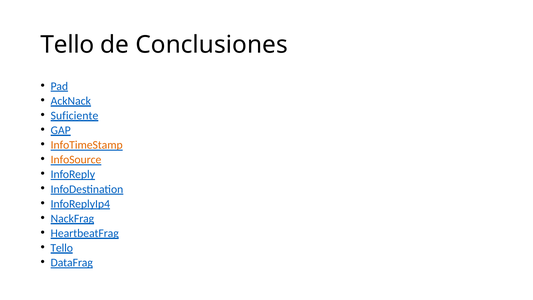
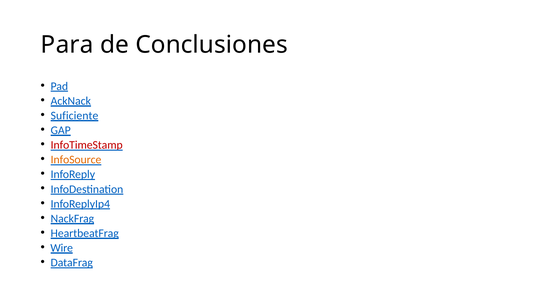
Tello at (67, 45): Tello -> Para
InfoTimeStamp colour: orange -> red
Tello at (62, 248): Tello -> Wire
